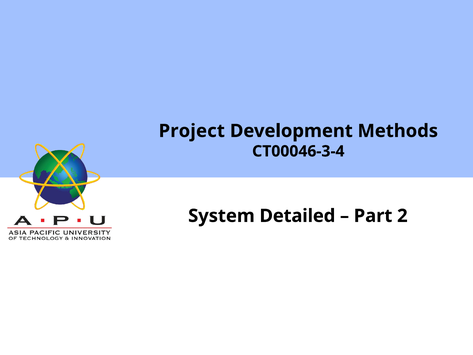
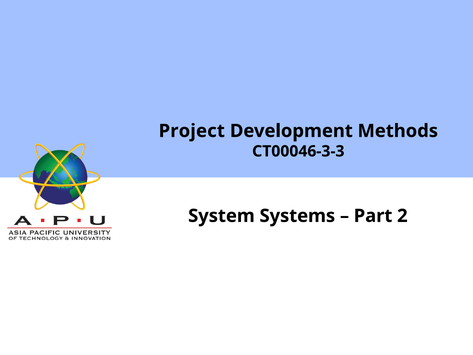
CT00046-3-4: CT00046-3-4 -> CT00046-3-3
Detailed: Detailed -> Systems
